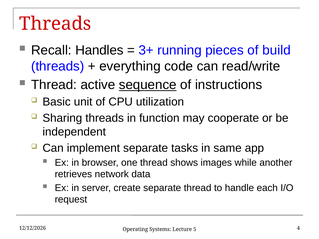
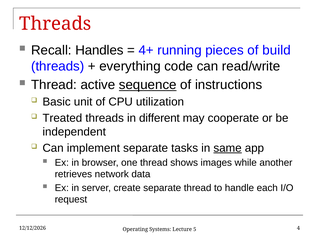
3+: 3+ -> 4+
Sharing: Sharing -> Treated
function: function -> different
same underline: none -> present
